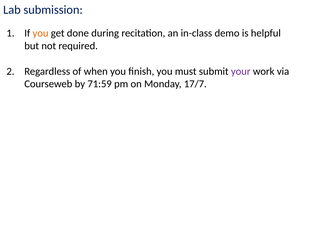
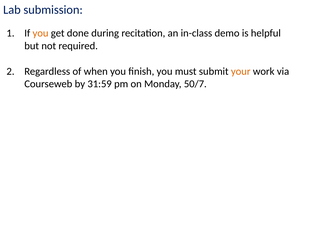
your colour: purple -> orange
71:59: 71:59 -> 31:59
17/7: 17/7 -> 50/7
